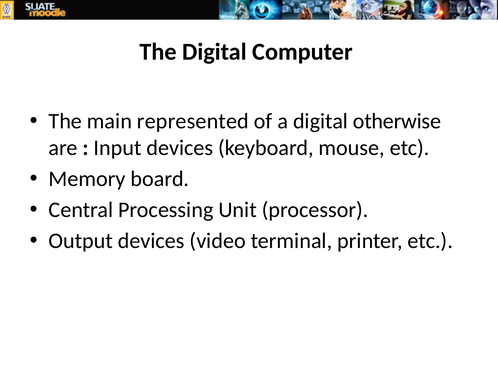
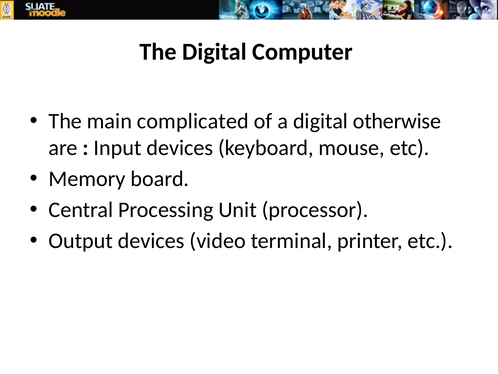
represented: represented -> complicated
